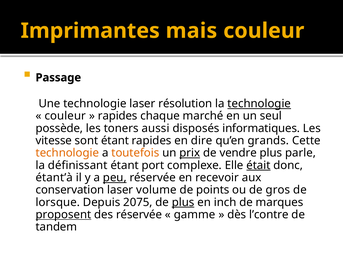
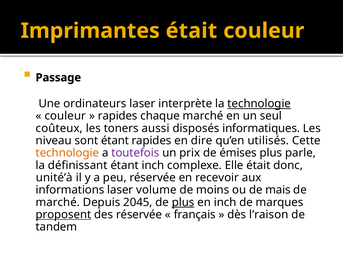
Imprimantes mais: mais -> était
Une technologie: technologie -> ordinateurs
résolution: résolution -> interprète
possède: possède -> coûteux
vitesse: vitesse -> niveau
grands: grands -> utilisés
toutefois colour: orange -> purple
prix underline: present -> none
vendre: vendre -> émises
étant port: port -> inch
était at (258, 165) underline: present -> none
étant’à: étant’à -> unité’à
peu underline: present -> none
conservation: conservation -> informations
points: points -> moins
gros: gros -> mais
lorsque at (58, 202): lorsque -> marché
2075: 2075 -> 2045
gamme: gamme -> français
l’contre: l’contre -> l’raison
